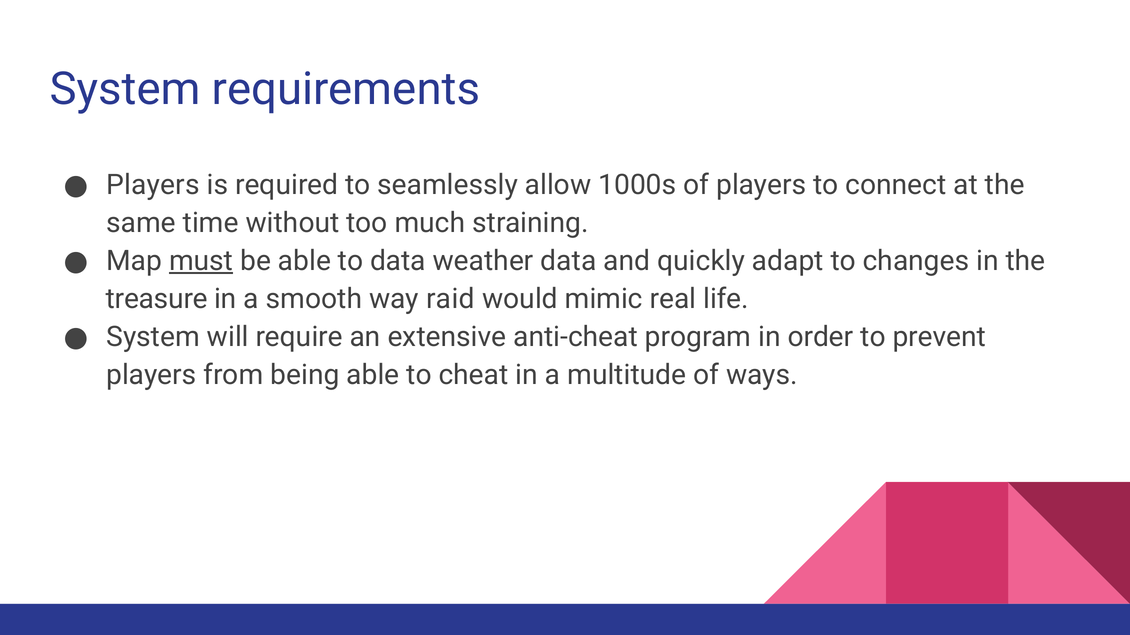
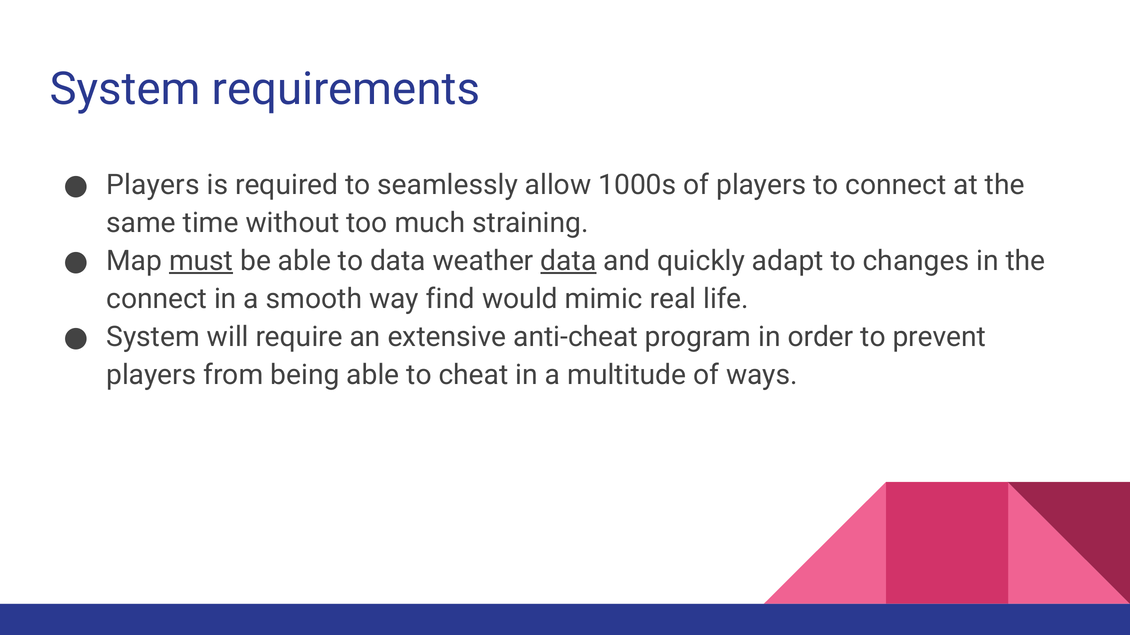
data at (568, 261) underline: none -> present
treasure at (157, 299): treasure -> connect
raid: raid -> find
